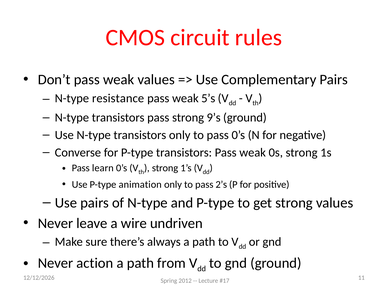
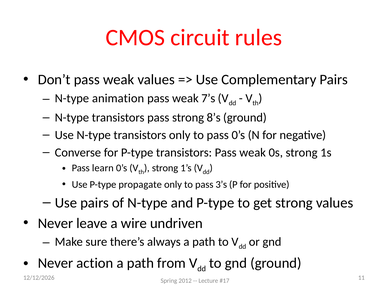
resistance: resistance -> animation
5’s: 5’s -> 7’s
9’s: 9’s -> 8’s
animation: animation -> propagate
2’s: 2’s -> 3’s
